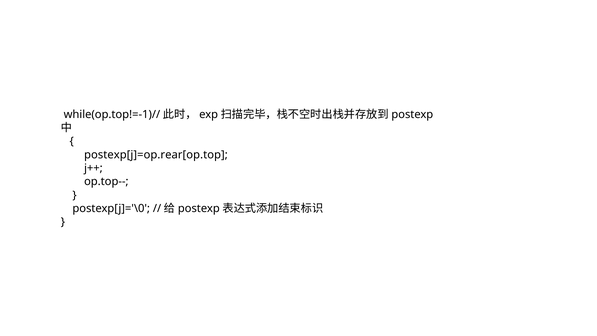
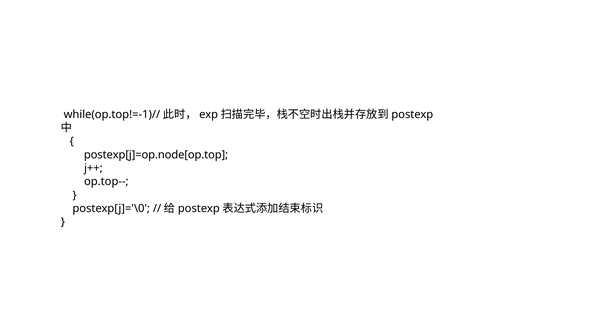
postexp[j]=op.rear[op.top: postexp[j]=op.rear[op.top -> postexp[j]=op.node[op.top
